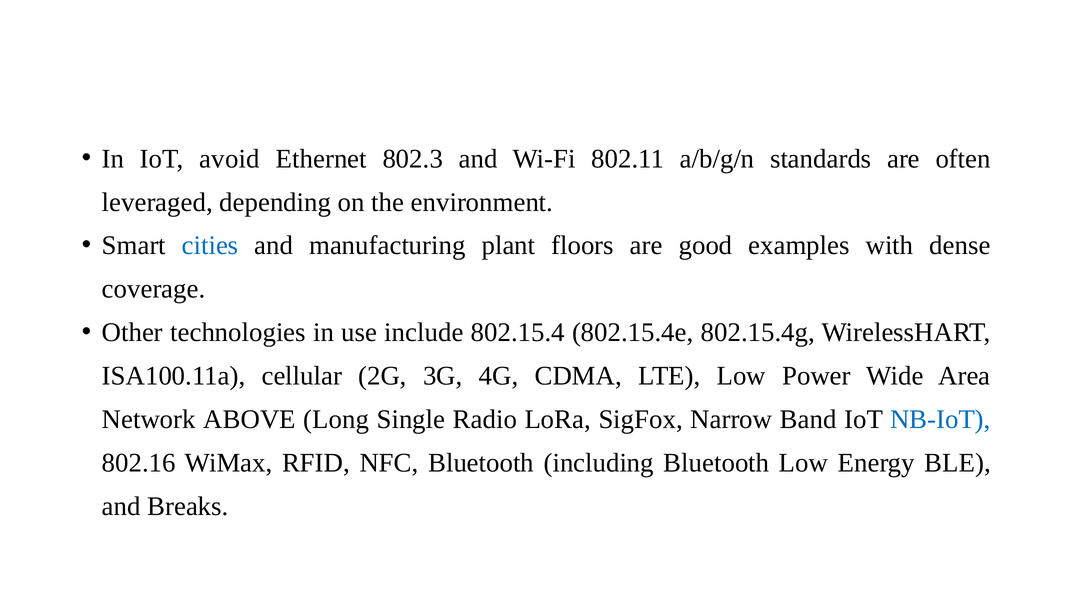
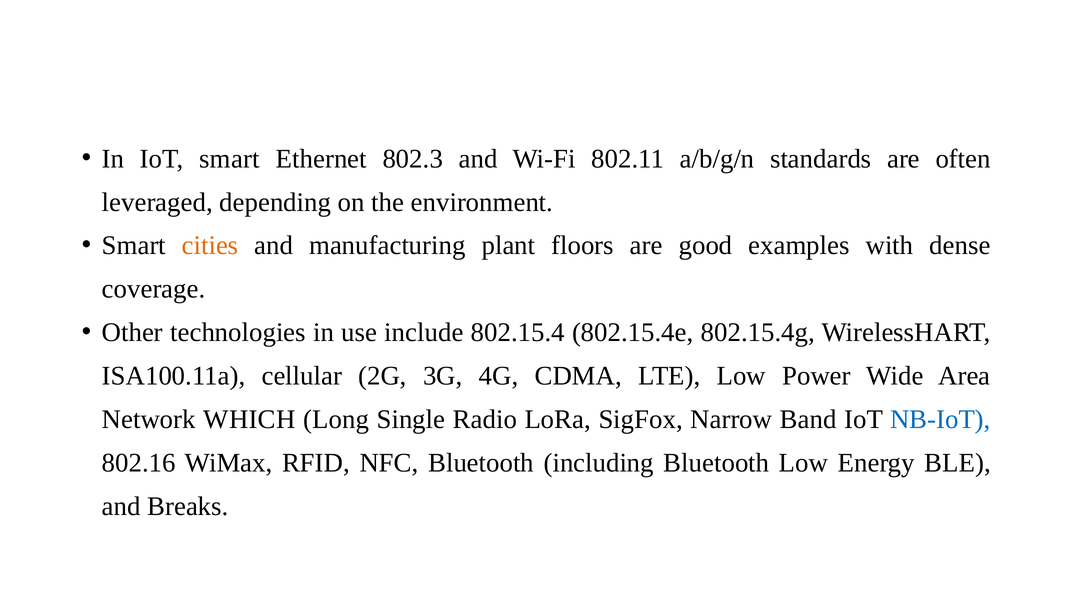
IoT avoid: avoid -> smart
cities colour: blue -> orange
ABOVE: ABOVE -> WHICH
